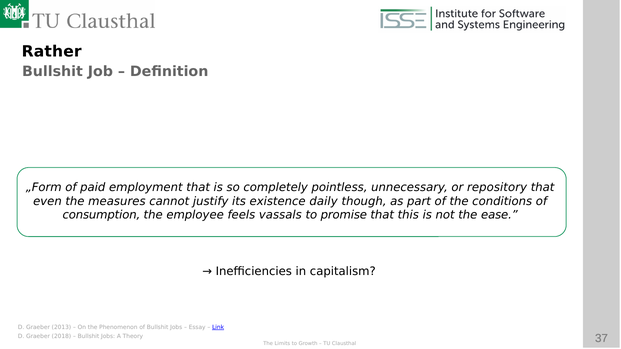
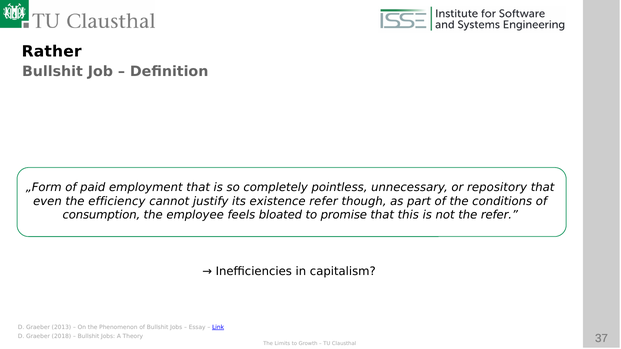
measures: measures -> efficiency
existence daily: daily -> refer
vassals: vassals -> bloated
the ease: ease -> refer
